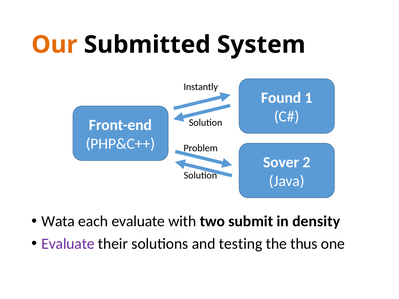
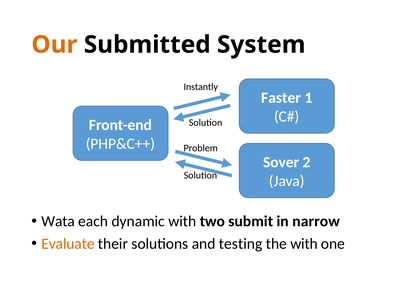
Found: Found -> Faster
each evaluate: evaluate -> dynamic
density: density -> narrow
Evaluate at (68, 244) colour: purple -> orange
the thus: thus -> with
